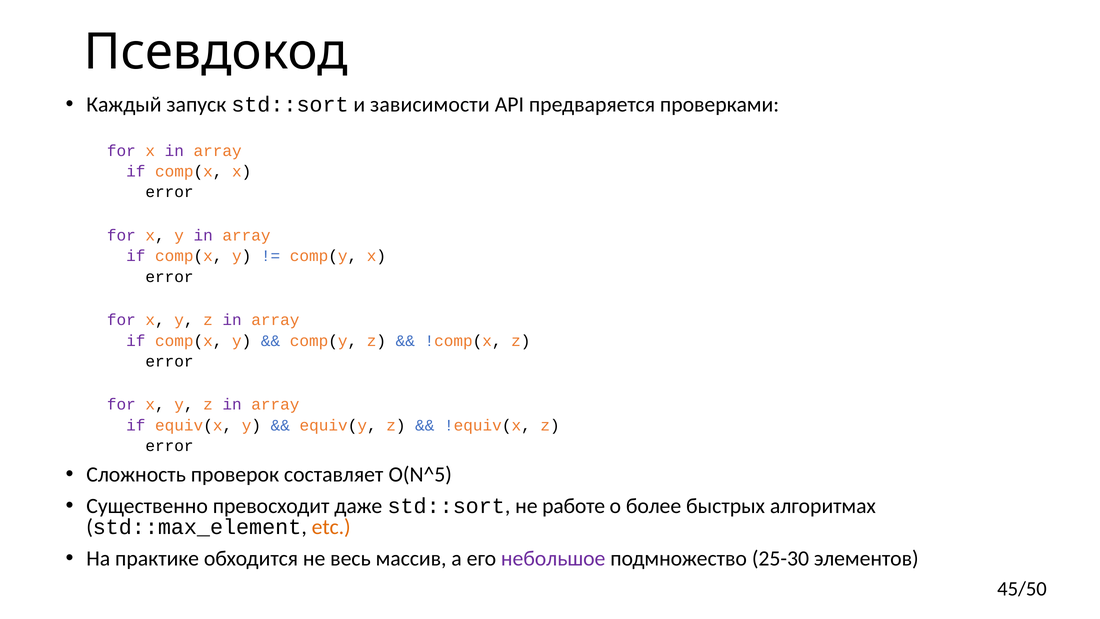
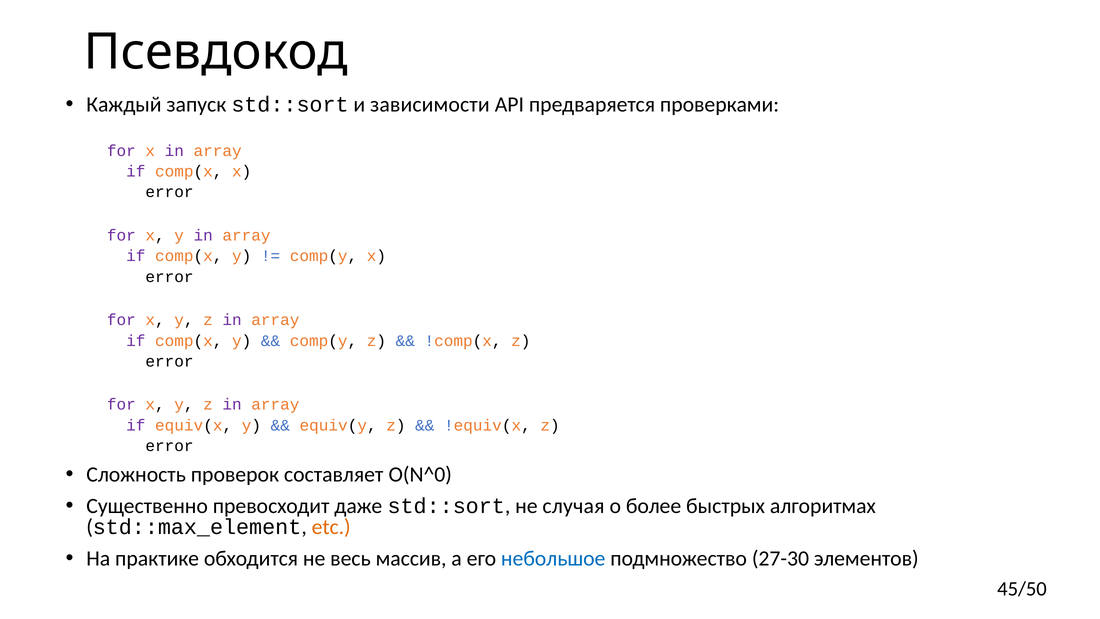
O(N^5: O(N^5 -> O(N^0
работе: работе -> случая
небольшое colour: purple -> blue
25-30: 25-30 -> 27-30
